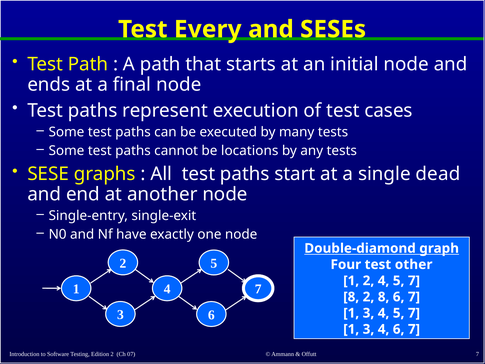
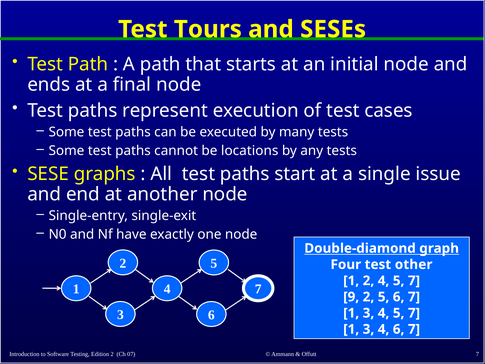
Every: Every -> Tours
dead: dead -> issue
8 at (351, 297): 8 -> 9
2 8: 8 -> 5
